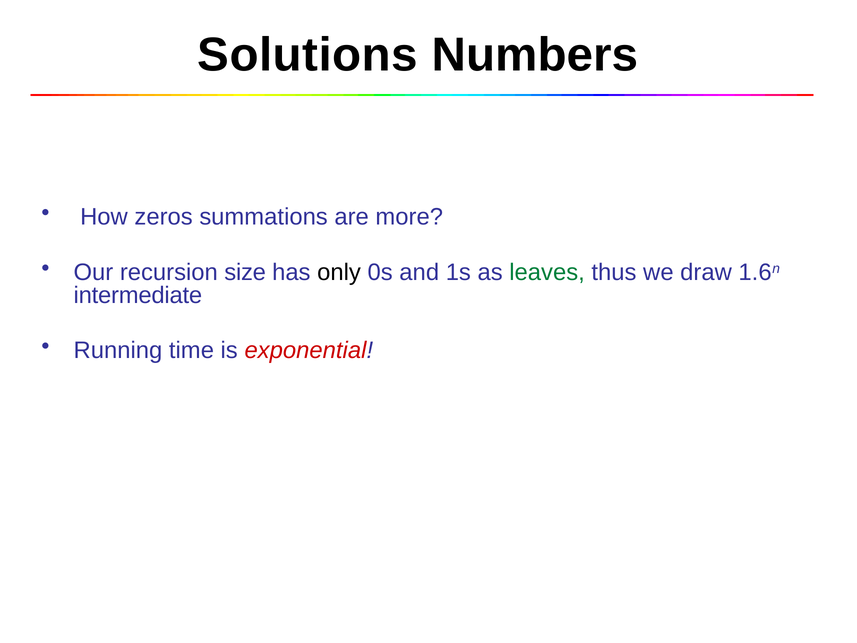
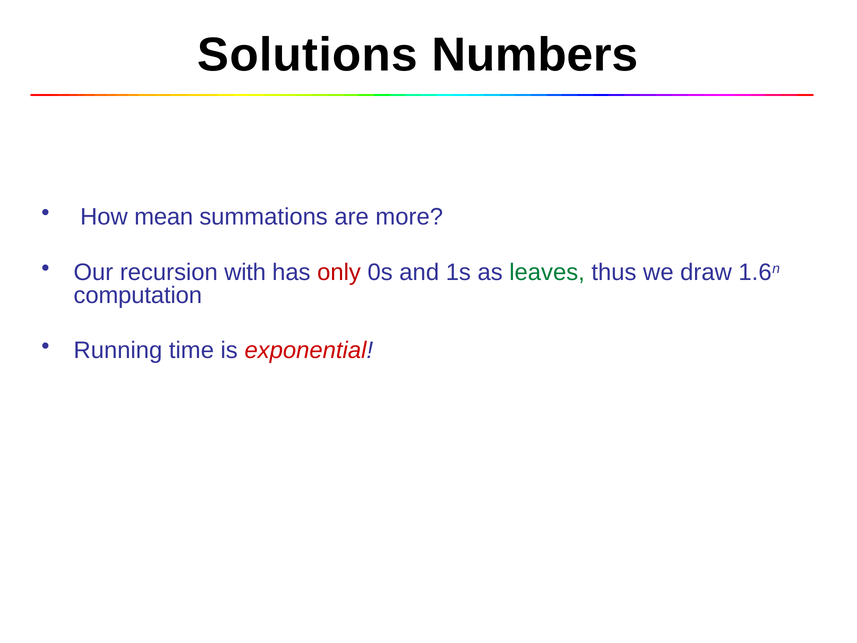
zeros: zeros -> mean
size: size -> with
only colour: black -> red
intermediate: intermediate -> computation
